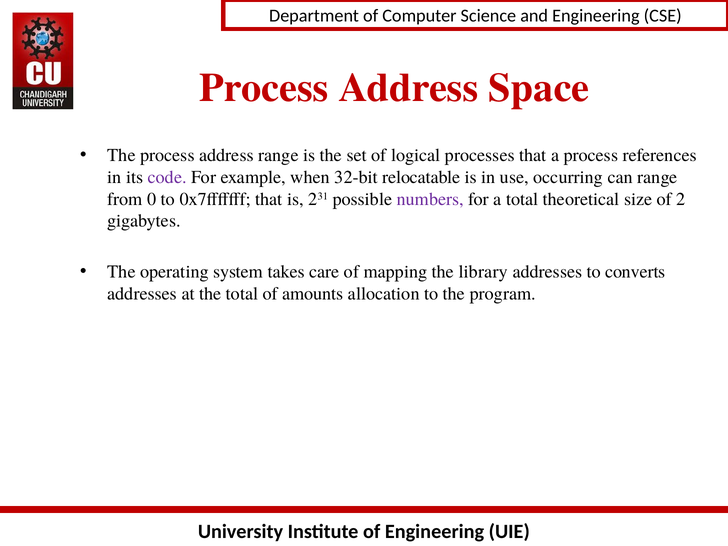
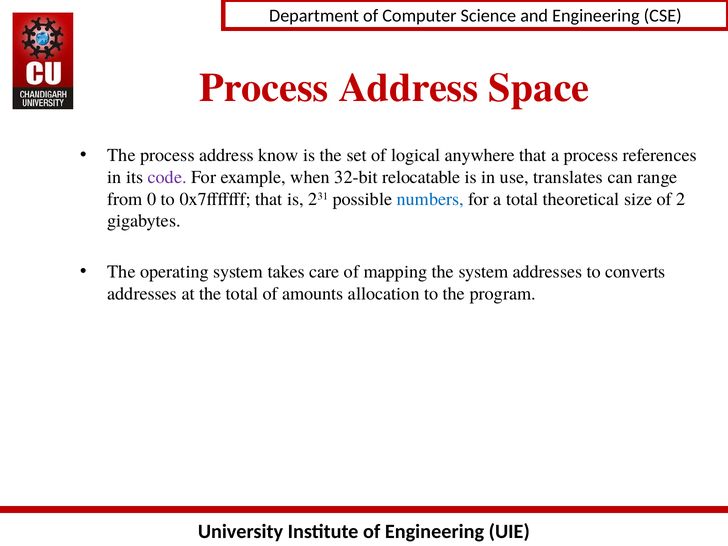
address range: range -> know
processes: processes -> anywhere
occurring: occurring -> translates
numbers colour: purple -> blue
the library: library -> system
